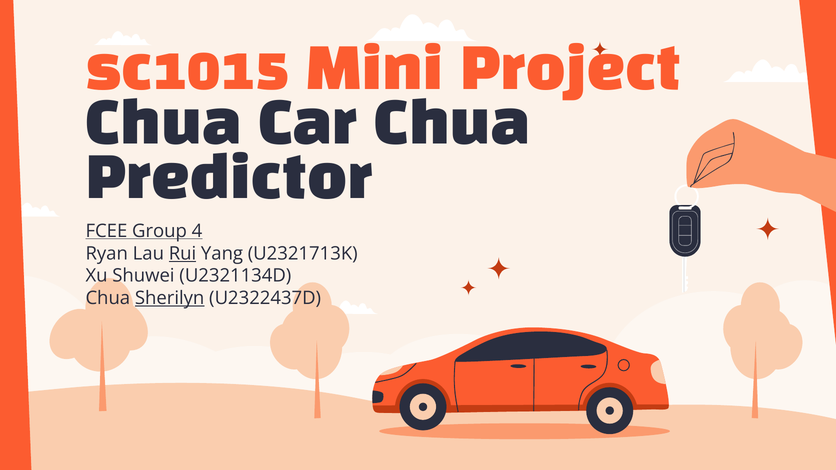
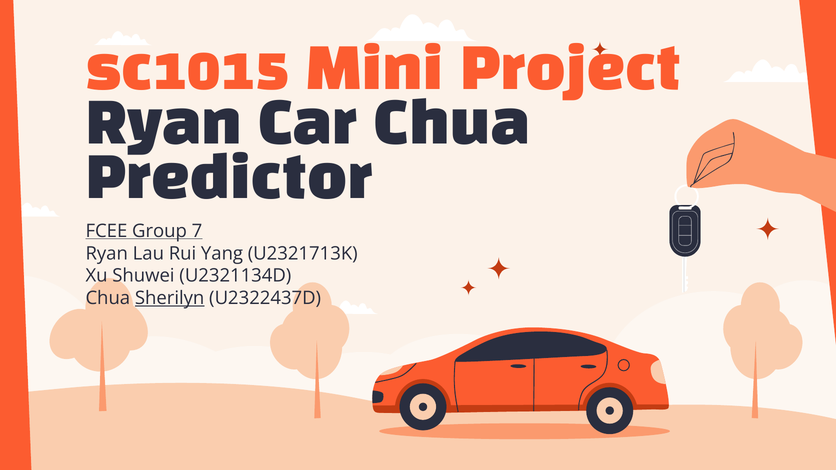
Chua at (163, 125): Chua -> Ryan
4: 4 -> 7
Rui underline: present -> none
